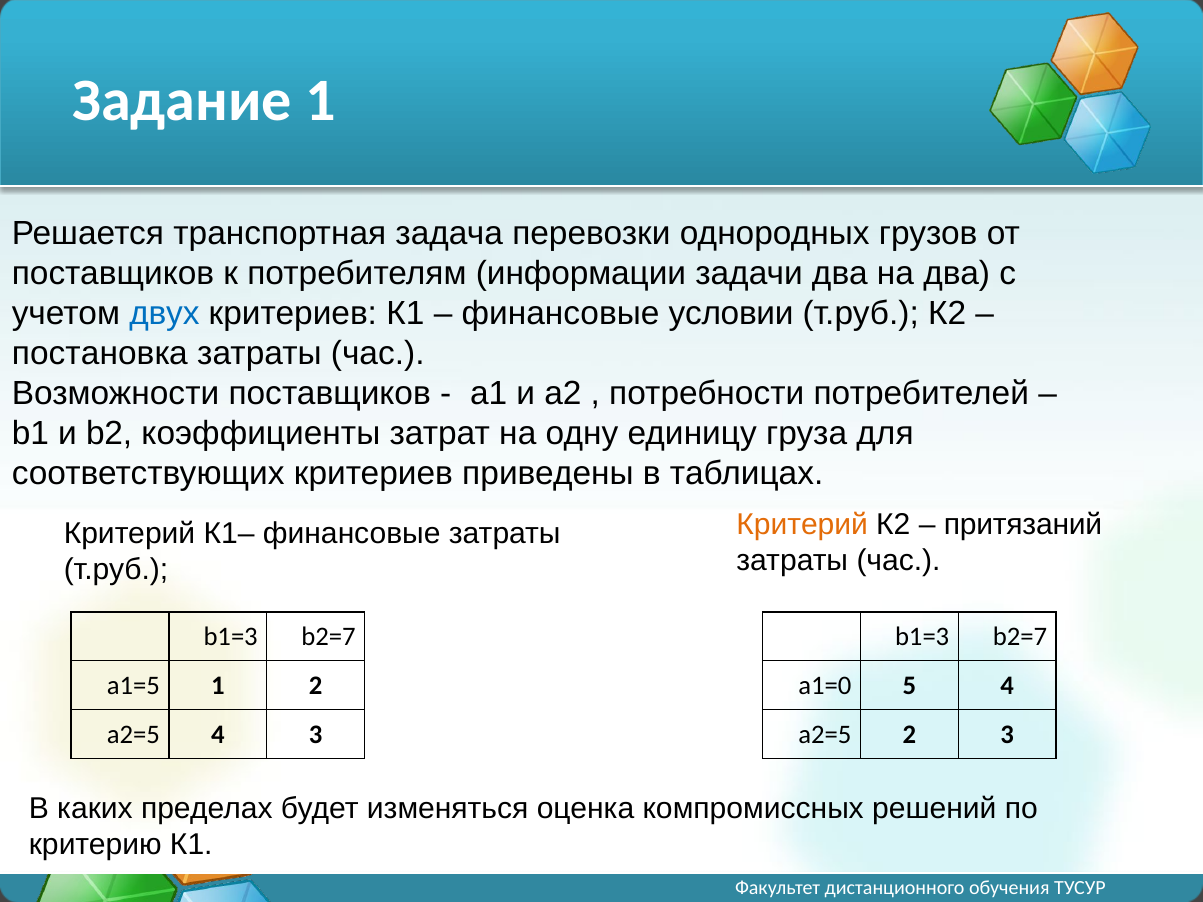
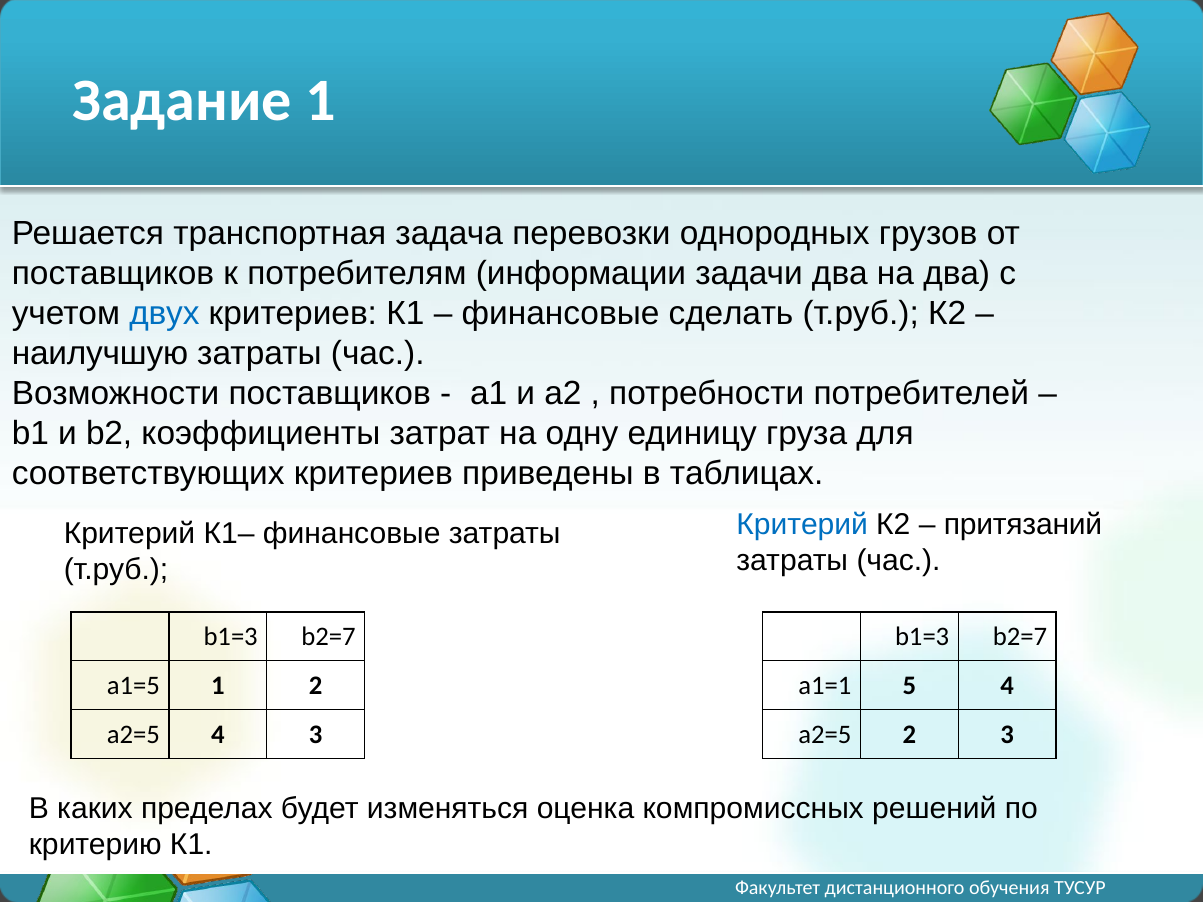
условии: условии -> сделать
постановка: постановка -> наилучшую
Критерий at (802, 525) colour: orange -> blue
a1=0: a1=0 -> a1=1
